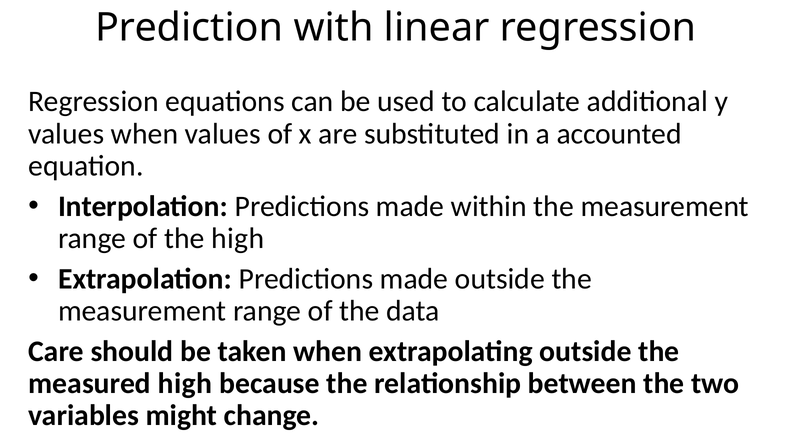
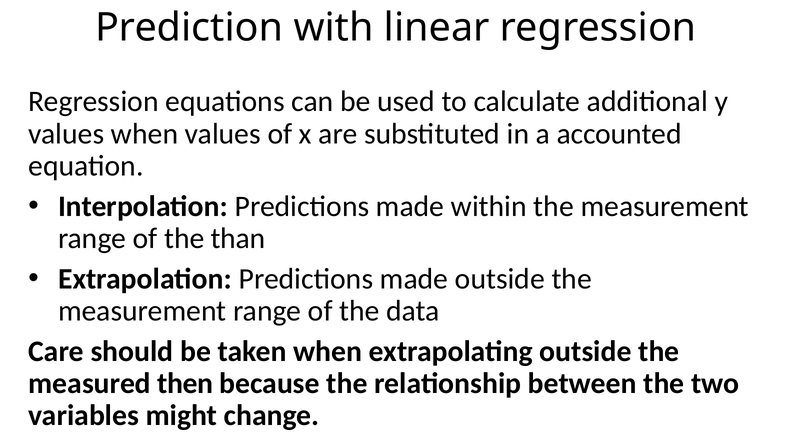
the high: high -> than
measured high: high -> then
